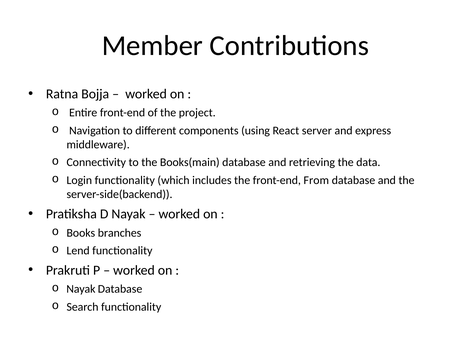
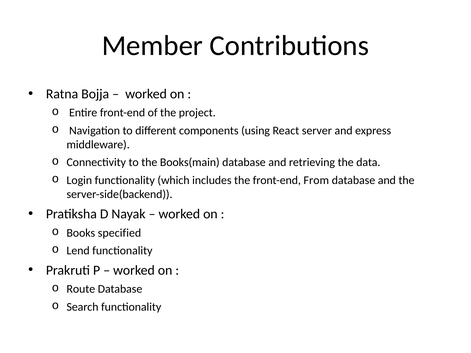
branches: branches -> specified
Nayak at (81, 289): Nayak -> Route
